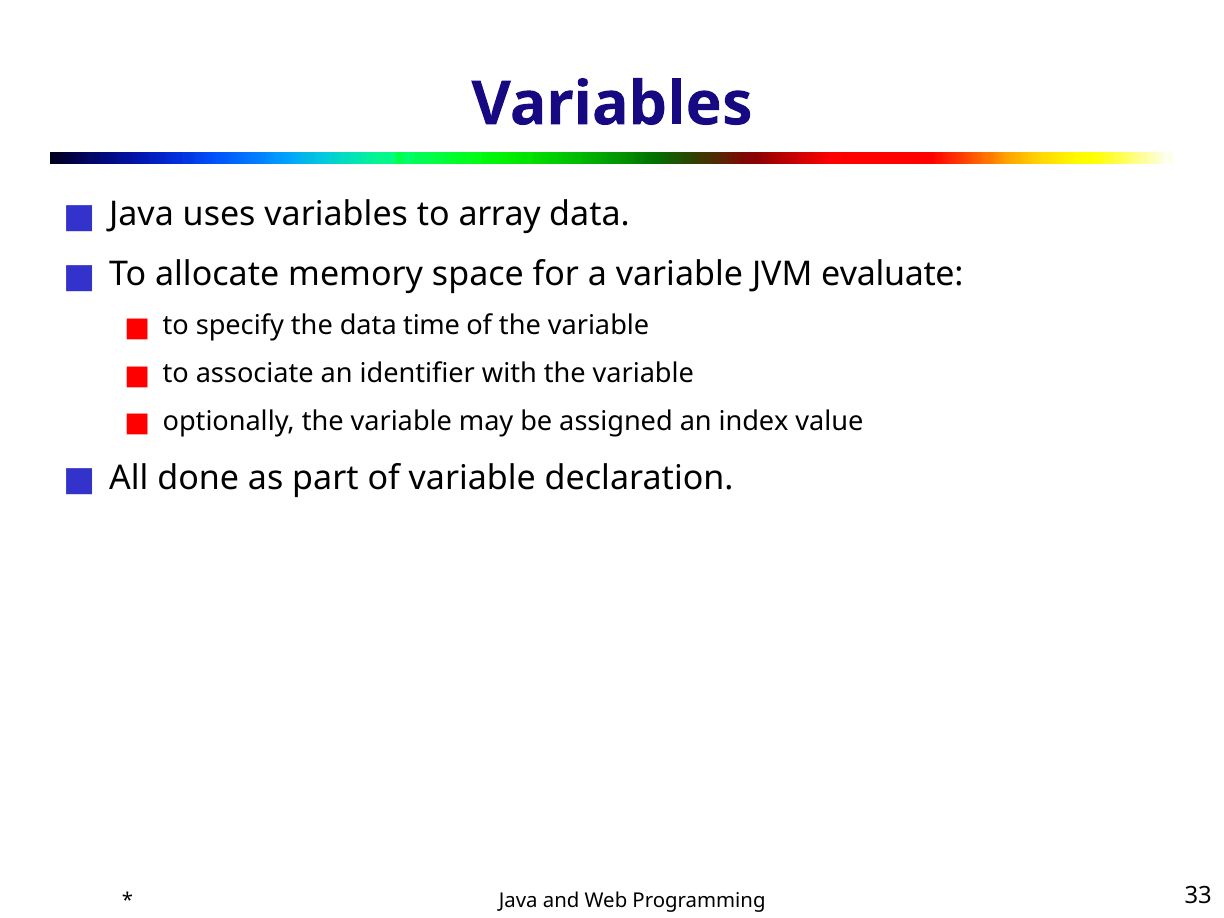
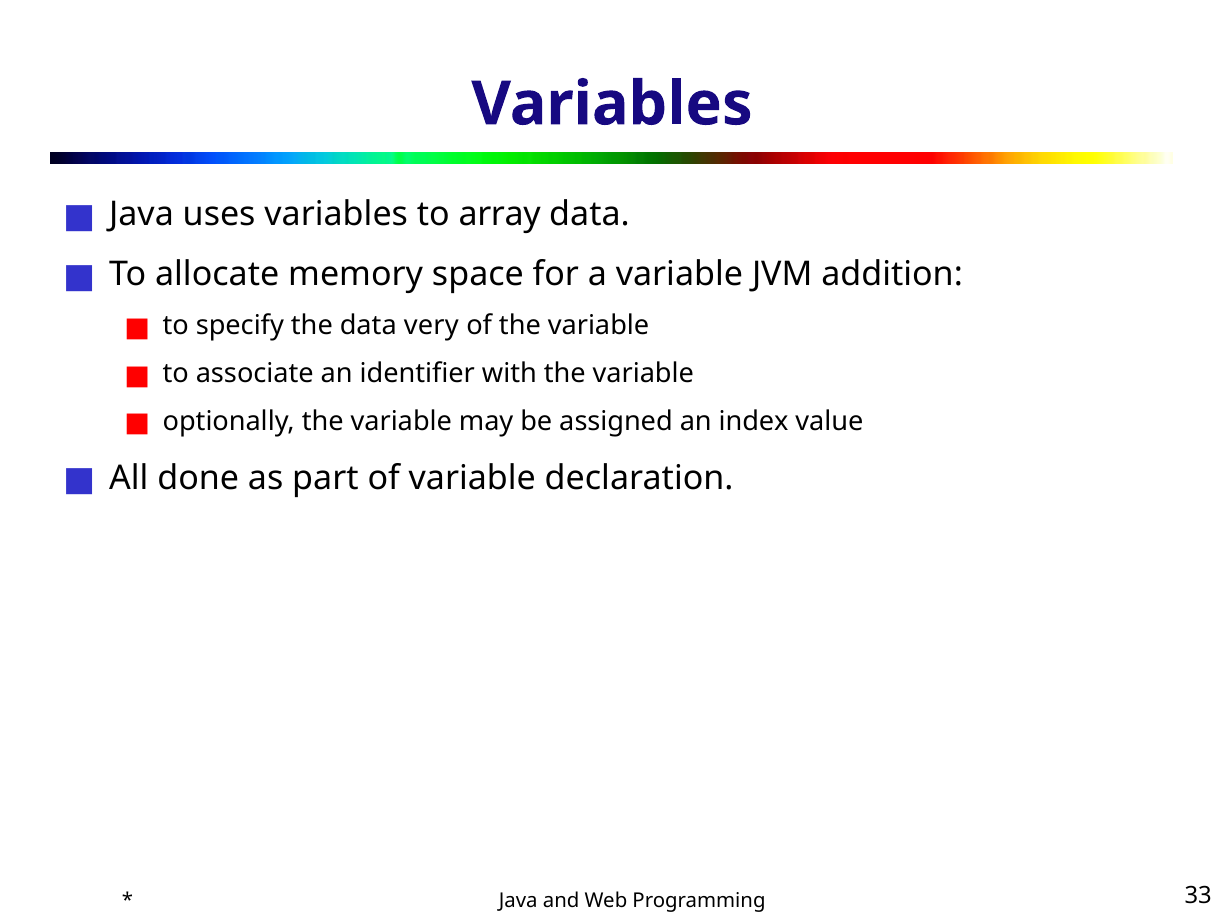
evaluate: evaluate -> addition
time: time -> very
